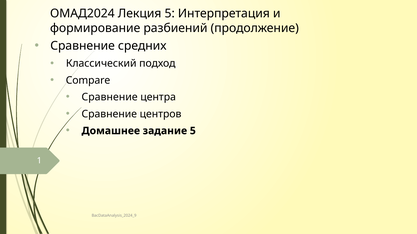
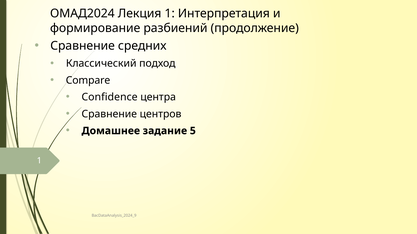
Лекция 5: 5 -> 1
Сравнение at (110, 97): Сравнение -> Confidence
